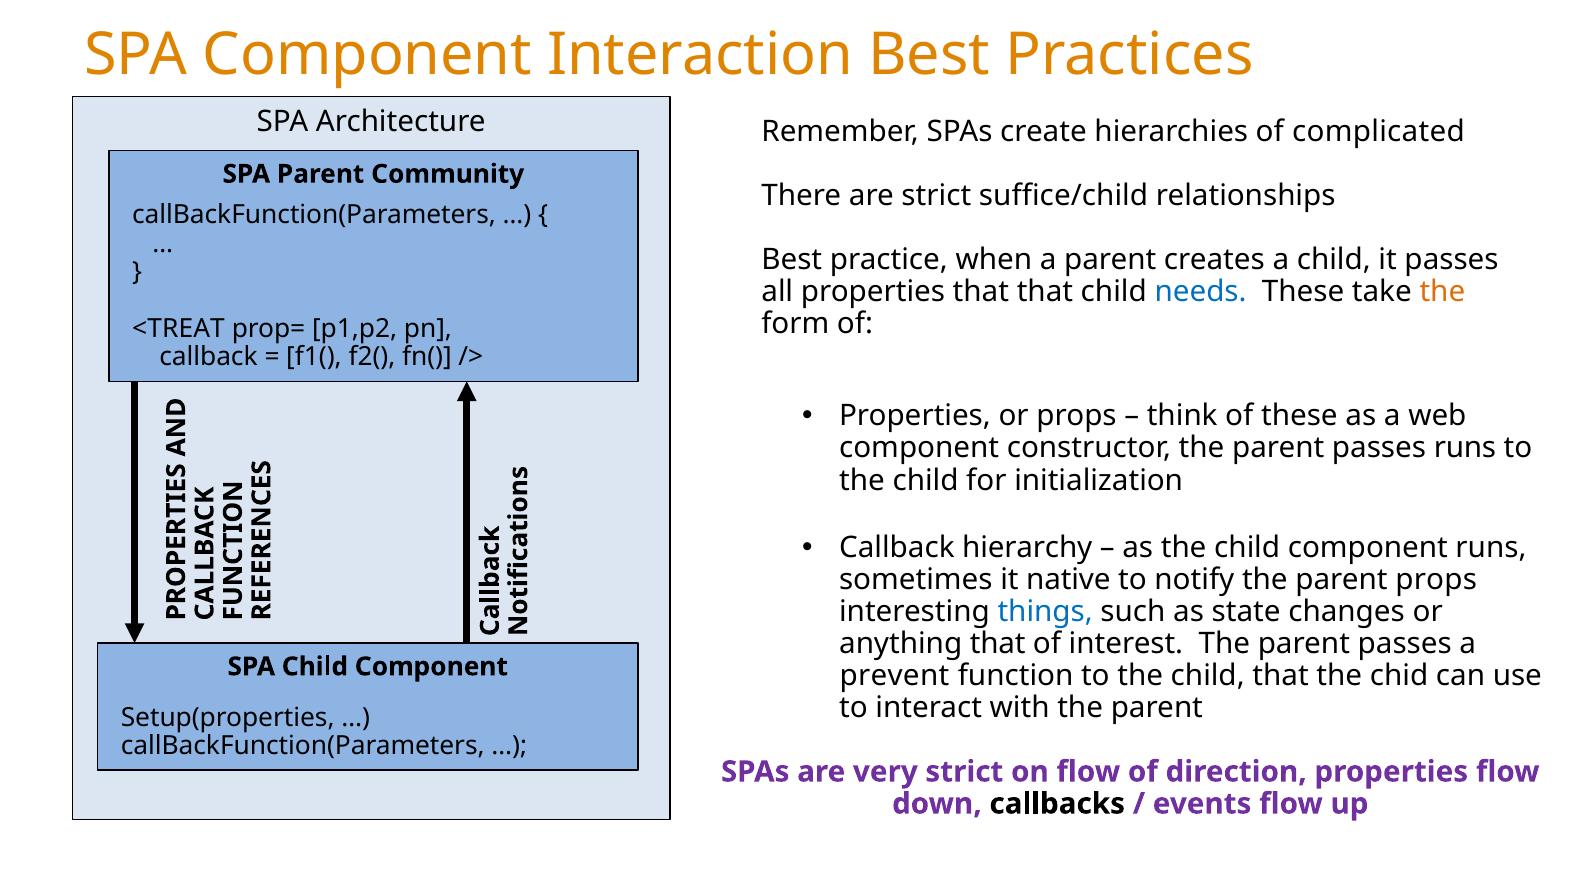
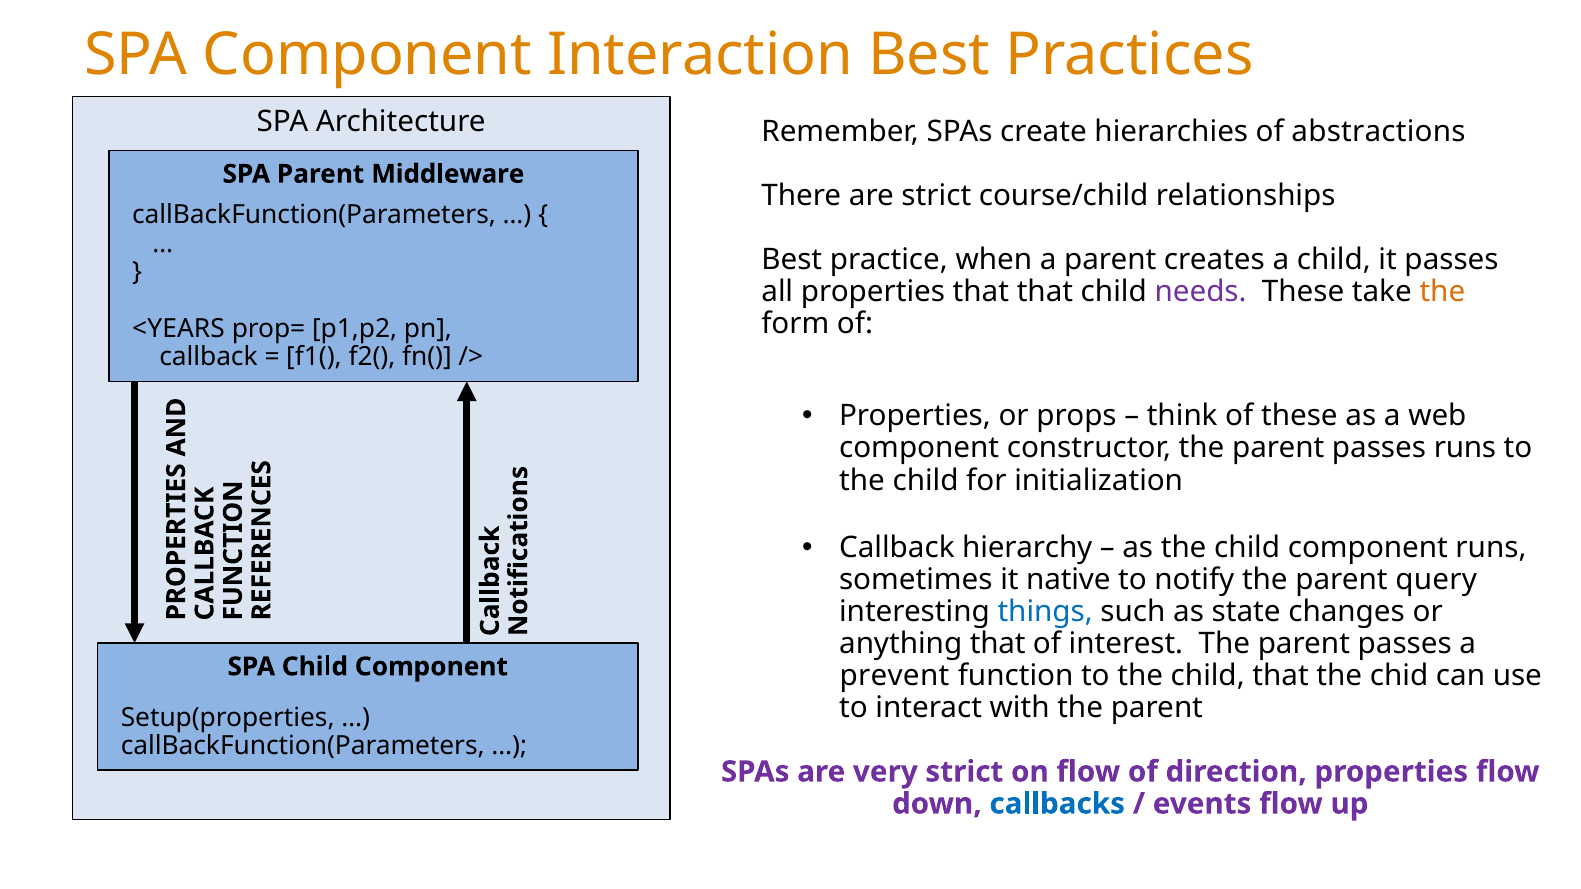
complicated: complicated -> abstractions
Community: Community -> Middleware
suffice/child: suffice/child -> course/child
needs colour: blue -> purple
<TREAT: <TREAT -> <YEARS
parent props: props -> query
callbacks colour: black -> blue
